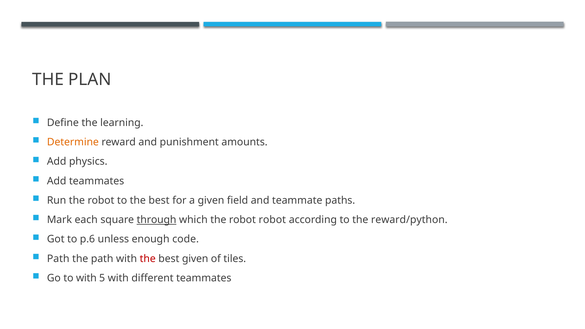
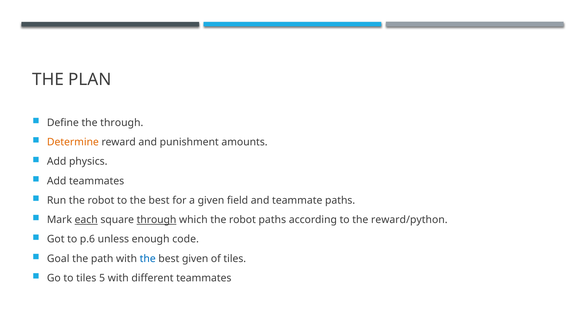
the learning: learning -> through
each underline: none -> present
robot robot: robot -> paths
Path at (58, 259): Path -> Goal
the at (148, 259) colour: red -> blue
to with: with -> tiles
